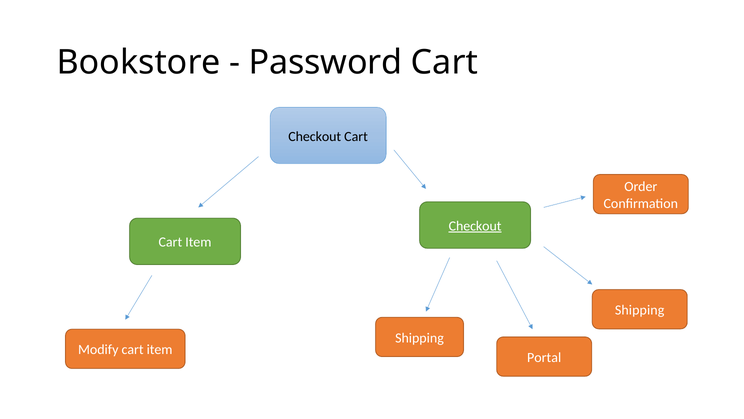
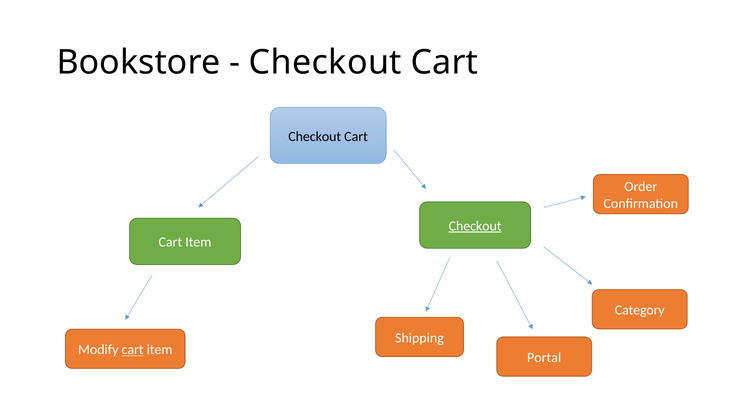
Password at (326, 62): Password -> Checkout
Shipping at (640, 310): Shipping -> Category
cart at (133, 349) underline: none -> present
